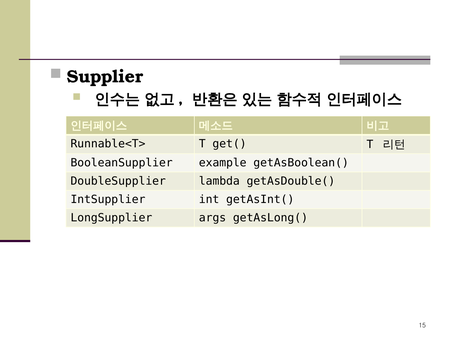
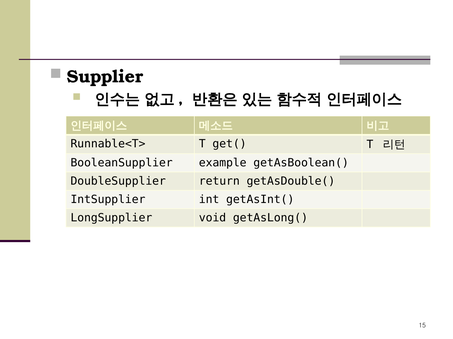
lambda: lambda -> return
args: args -> void
